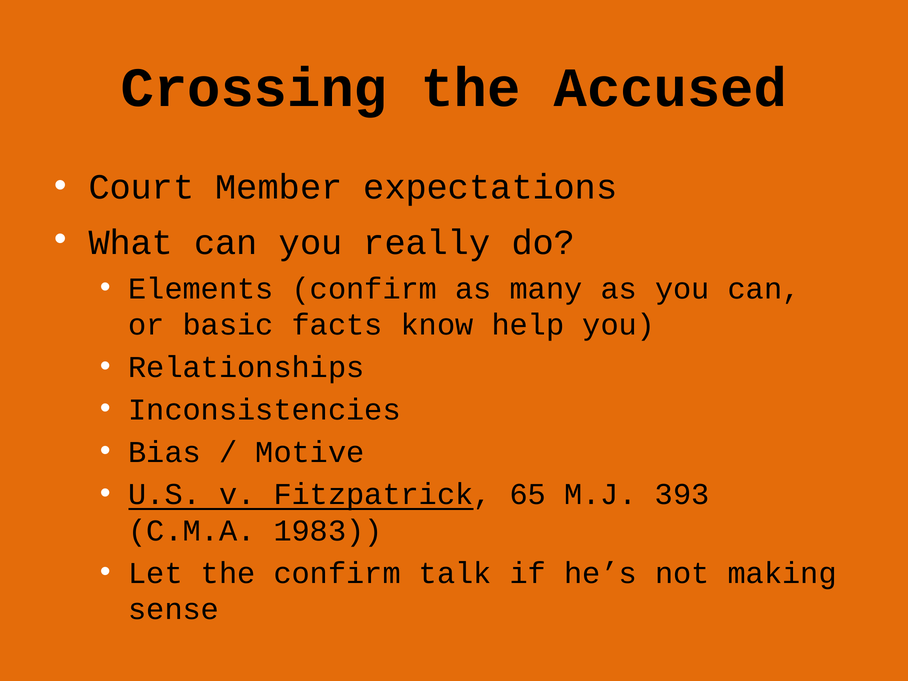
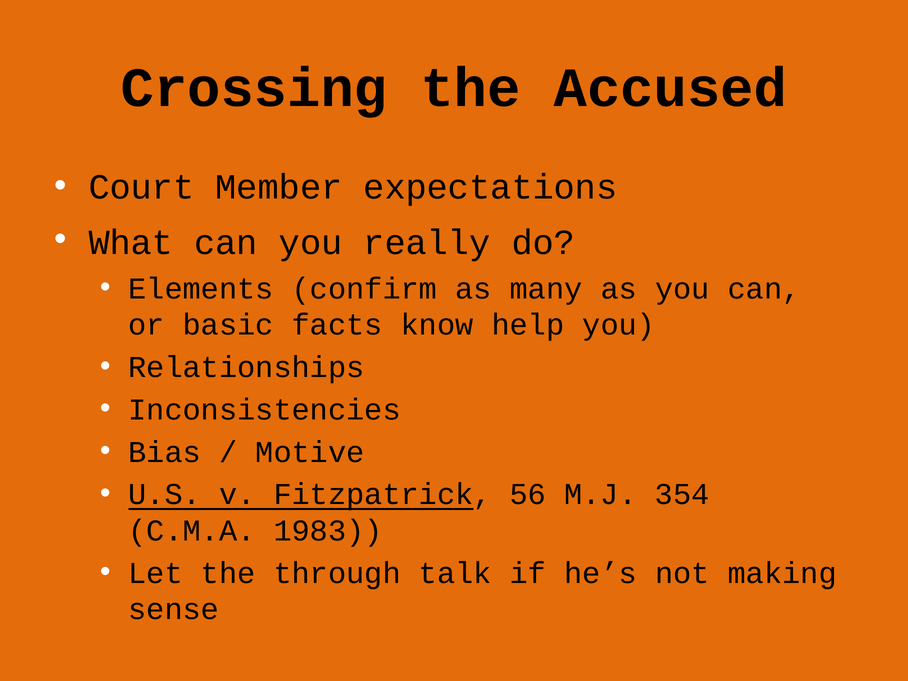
65: 65 -> 56
393: 393 -> 354
the confirm: confirm -> through
